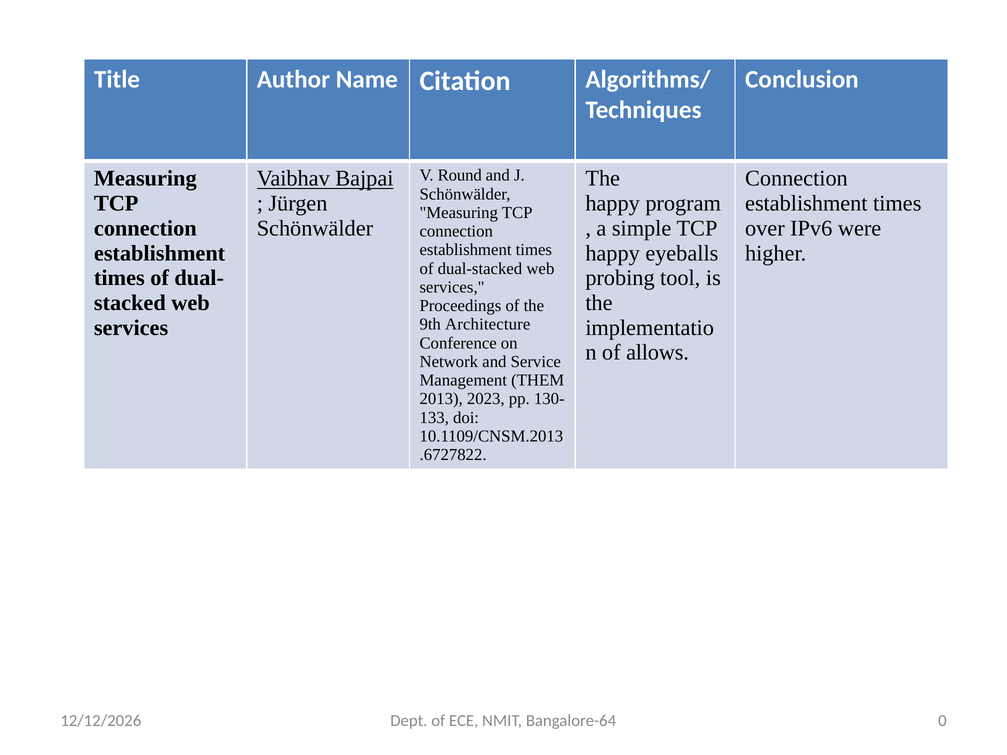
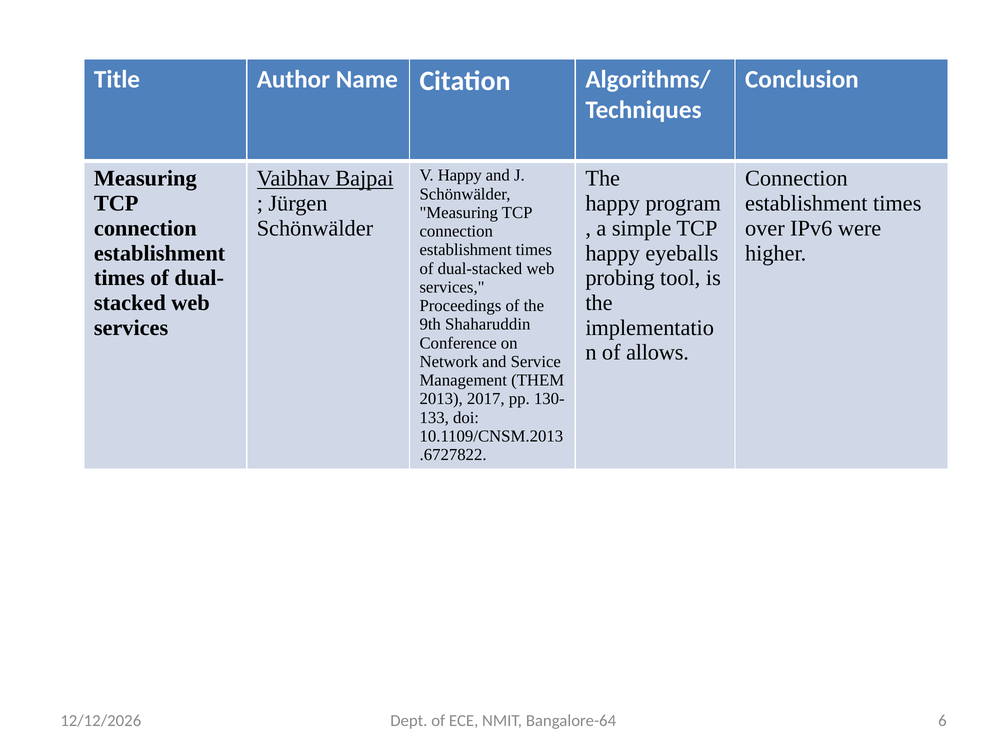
V Round: Round -> Happy
Architecture: Architecture -> Shaharuddin
2023: 2023 -> 2017
0: 0 -> 6
